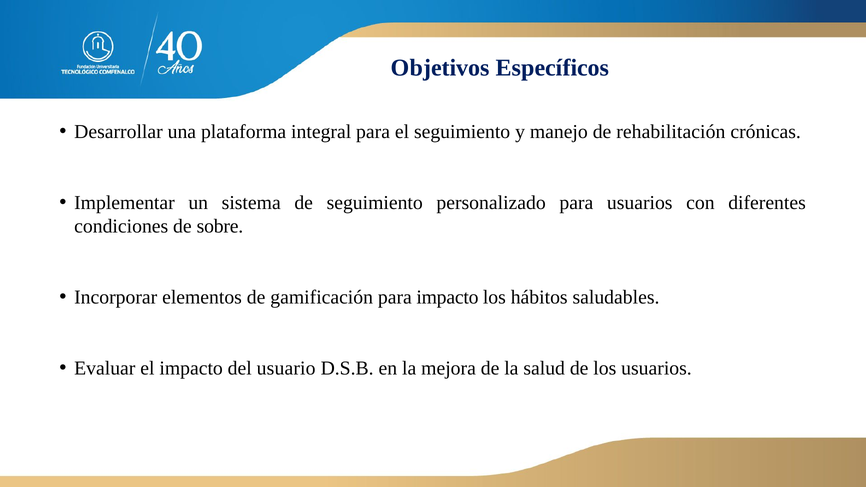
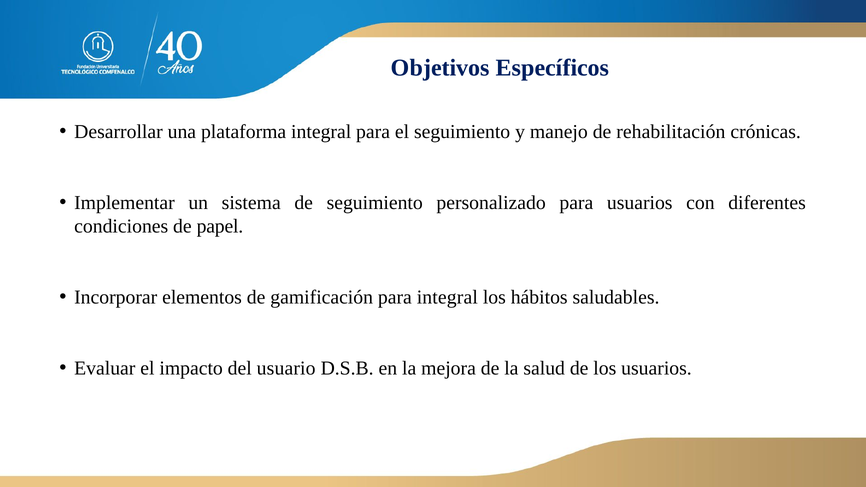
sobre: sobre -> papel
para impacto: impacto -> integral
